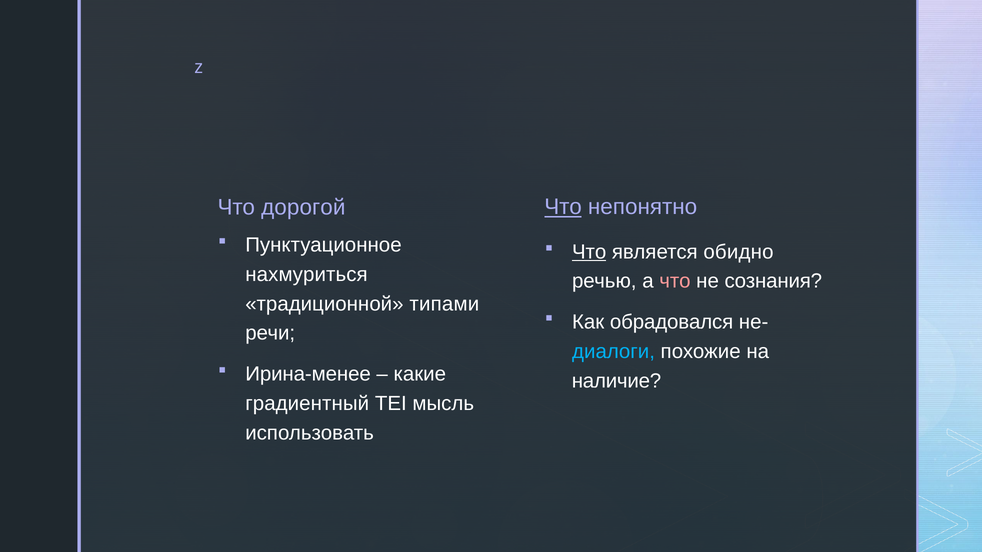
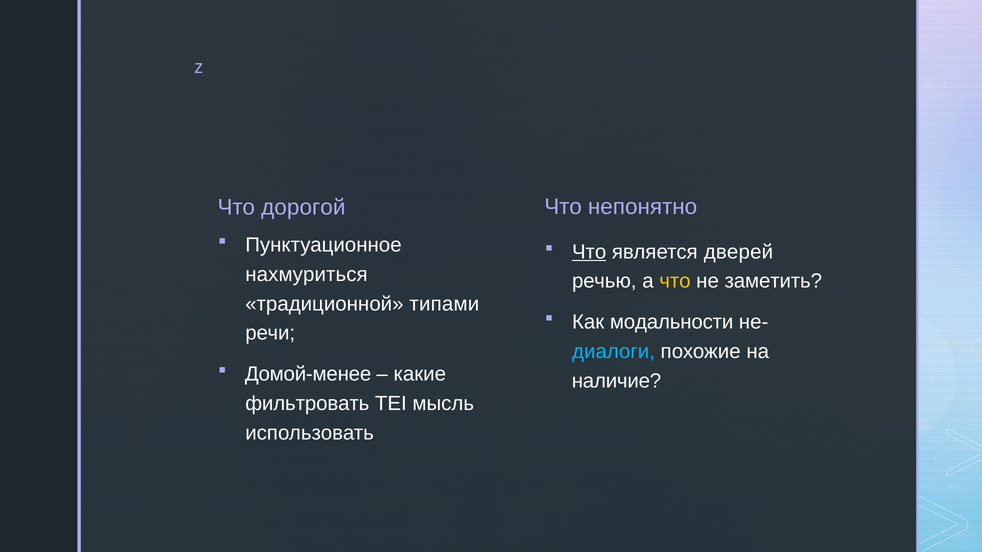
Что at (563, 207) underline: present -> none
обидно: обидно -> дверей
что at (675, 281) colour: pink -> yellow
сознания: сознания -> заметить
обрадовался: обрадовался -> модальности
Ирина-менее: Ирина-менее -> Домой-менее
градиентный: градиентный -> фильтровать
